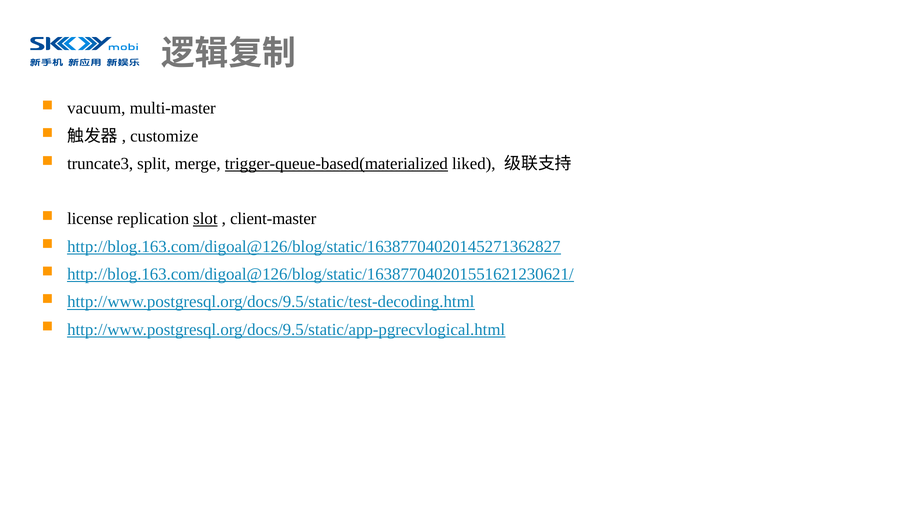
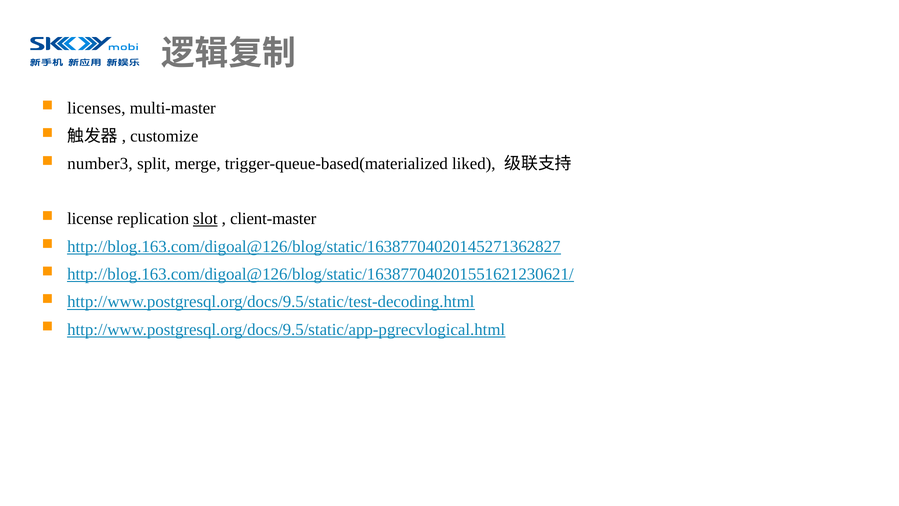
vacuum: vacuum -> licenses
truncate3: truncate3 -> number3
trigger-queue-based(materialized underline: present -> none
